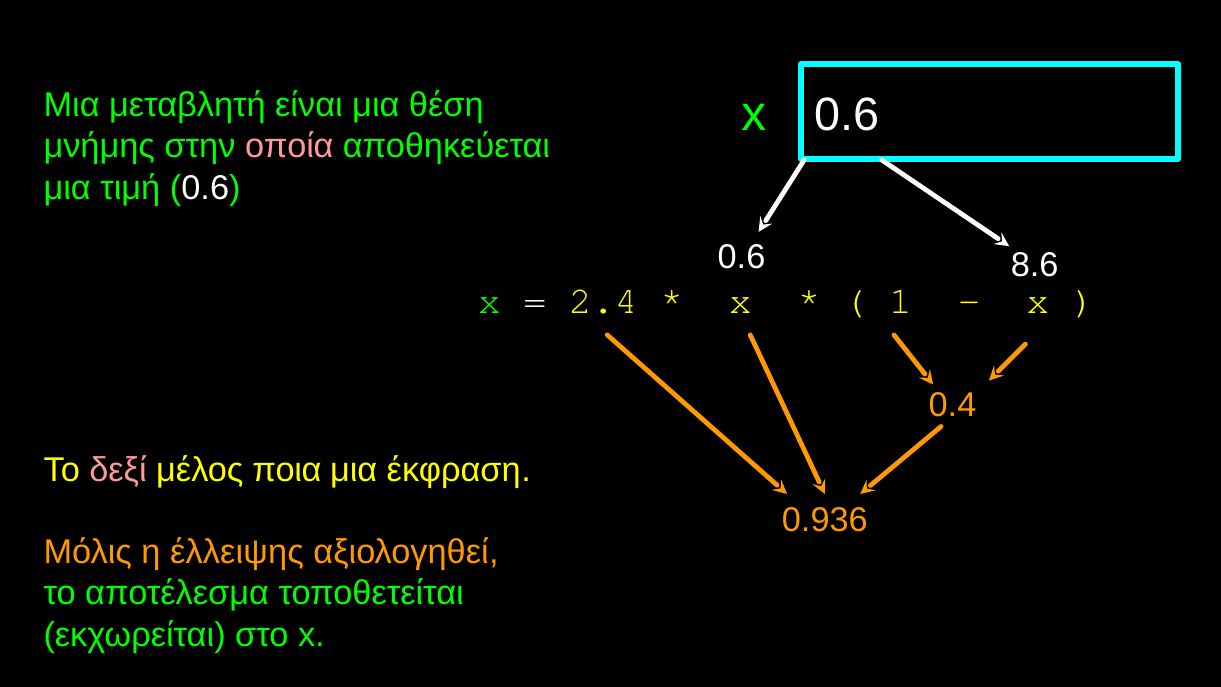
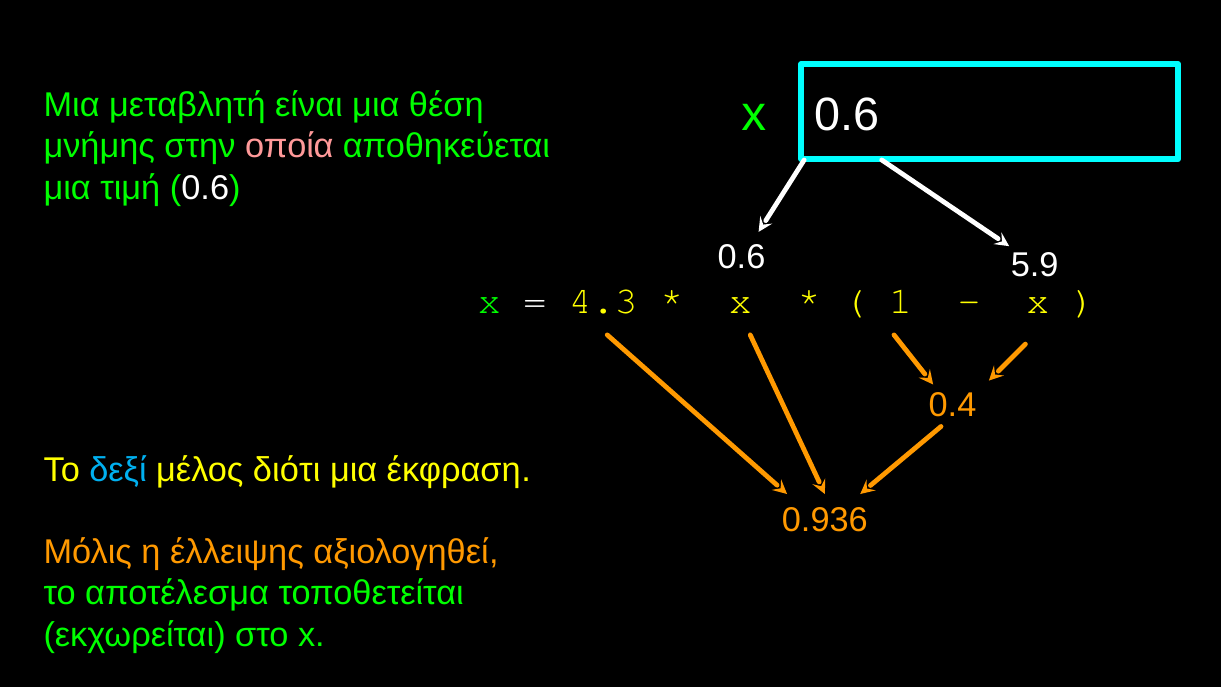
8.6: 8.6 -> 5.9
2.4: 2.4 -> 4.3
δεξί colour: pink -> light blue
ποια: ποια -> διότι
